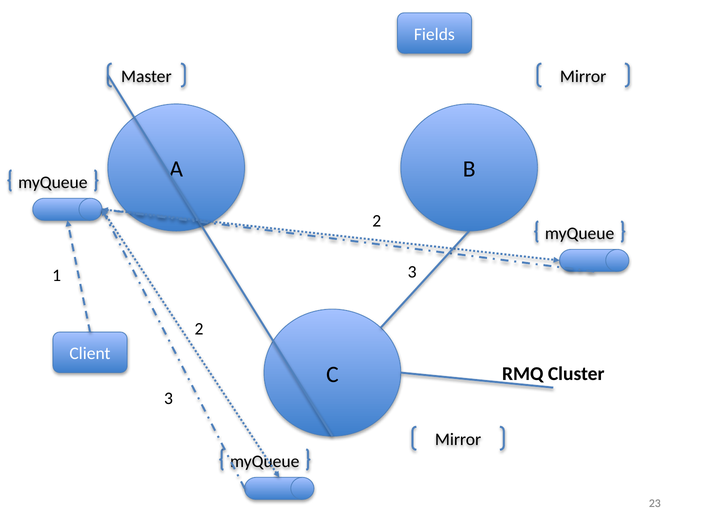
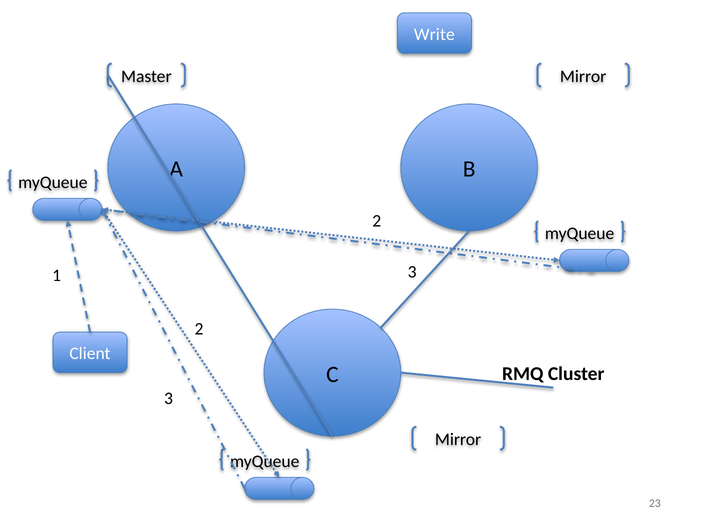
Fields: Fields -> Write
